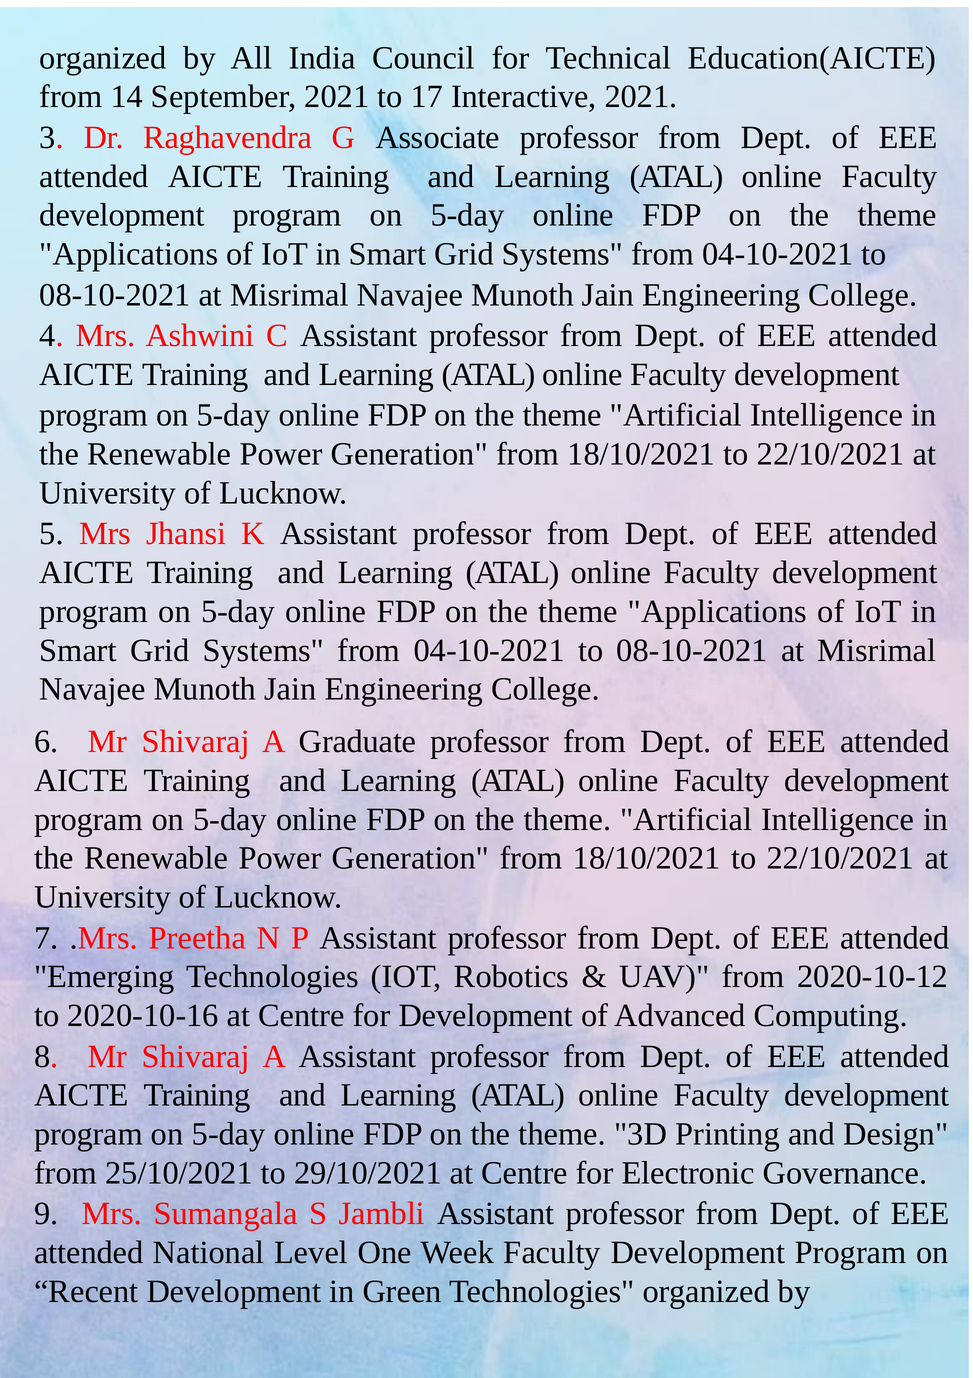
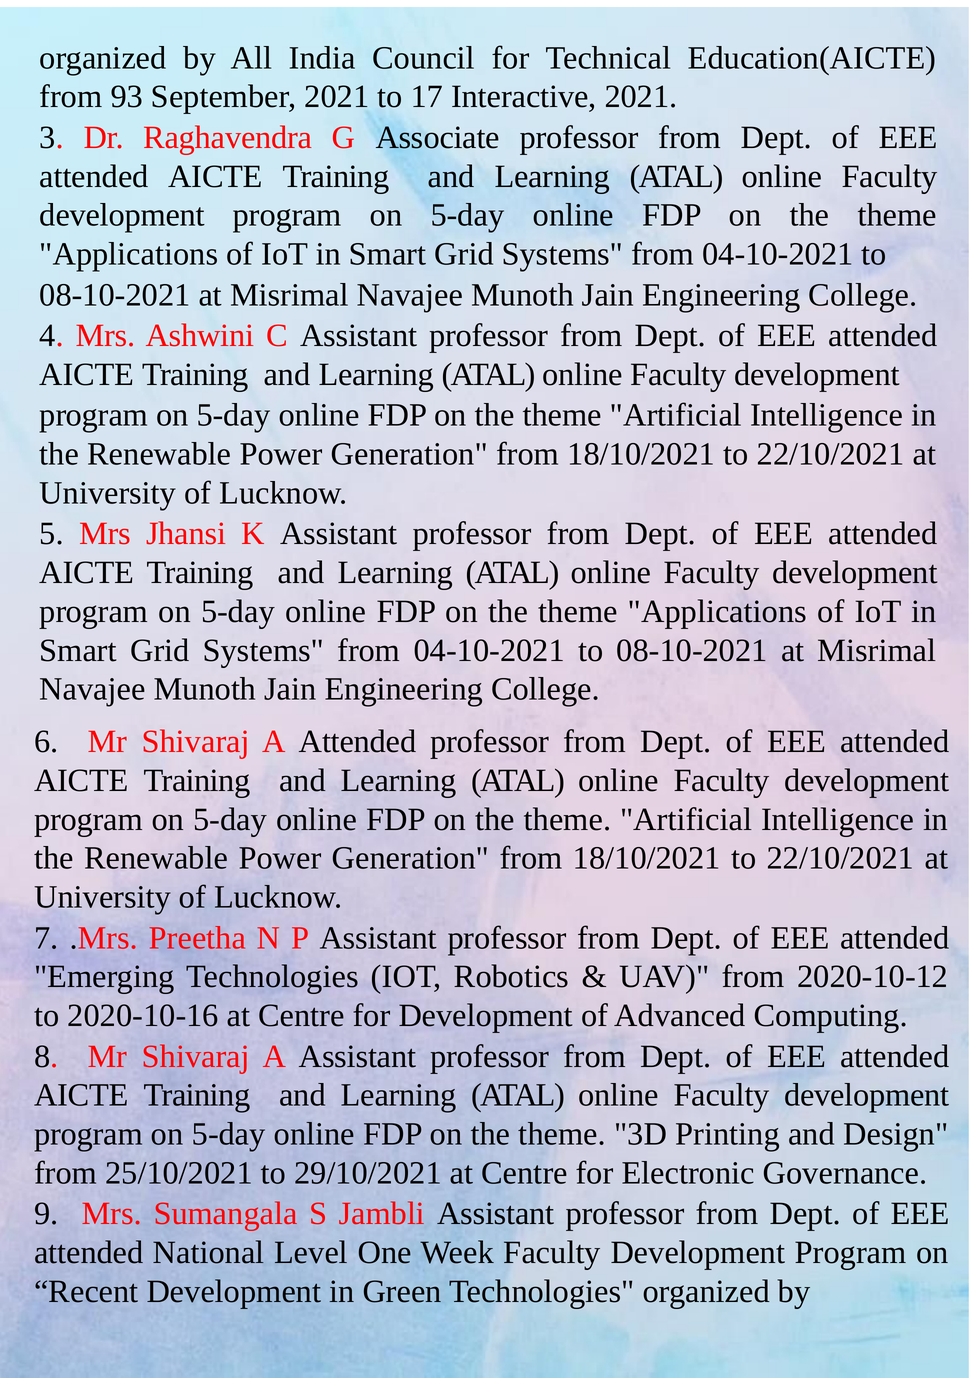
14: 14 -> 93
A Graduate: Graduate -> Attended
